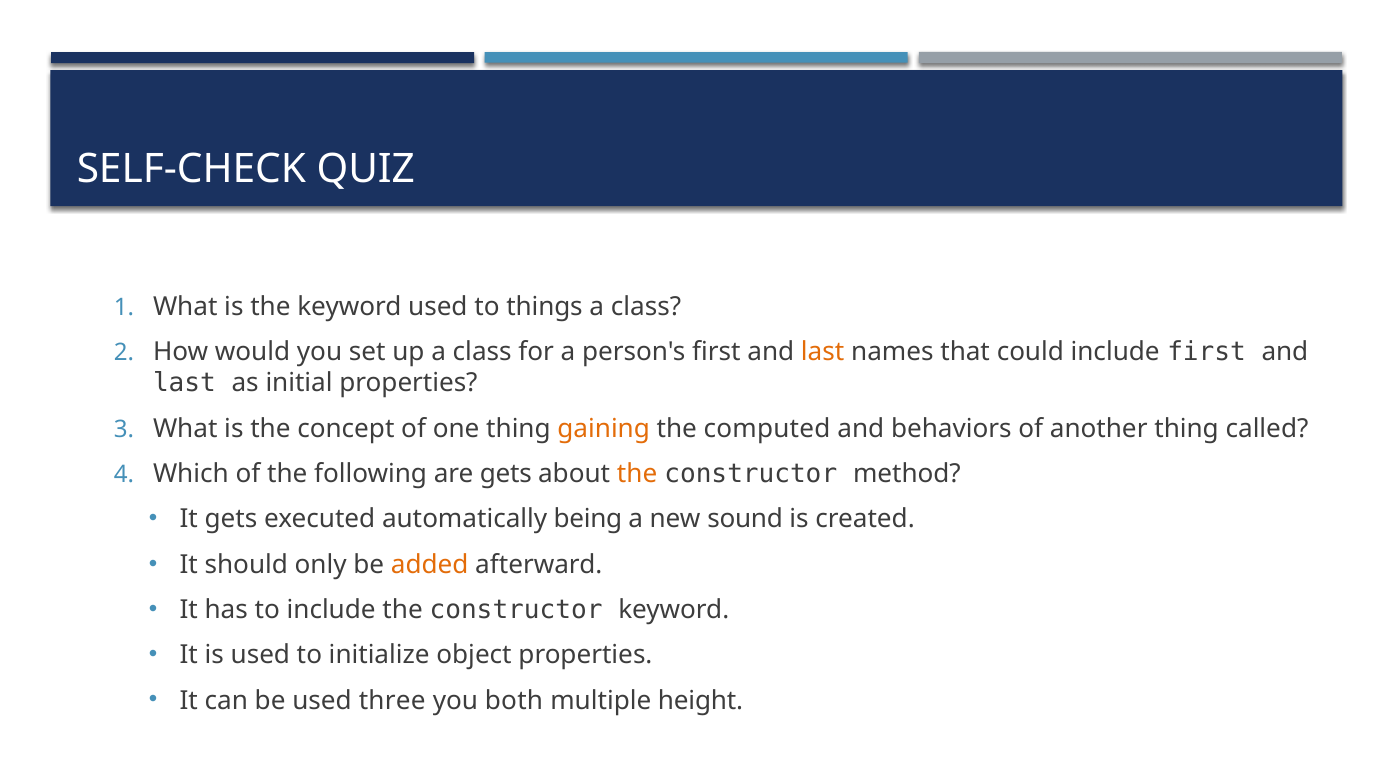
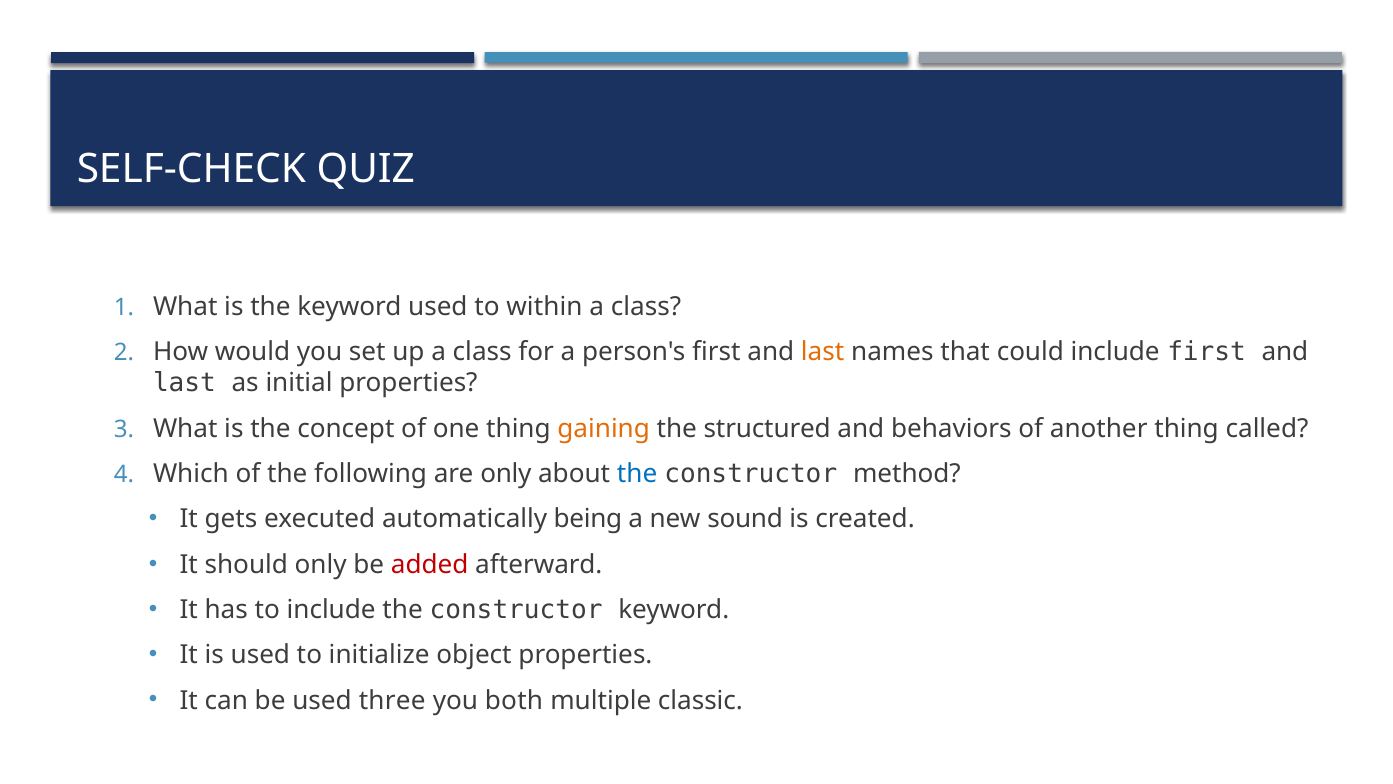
things: things -> within
computed: computed -> structured
are gets: gets -> only
the at (637, 474) colour: orange -> blue
added colour: orange -> red
height: height -> classic
